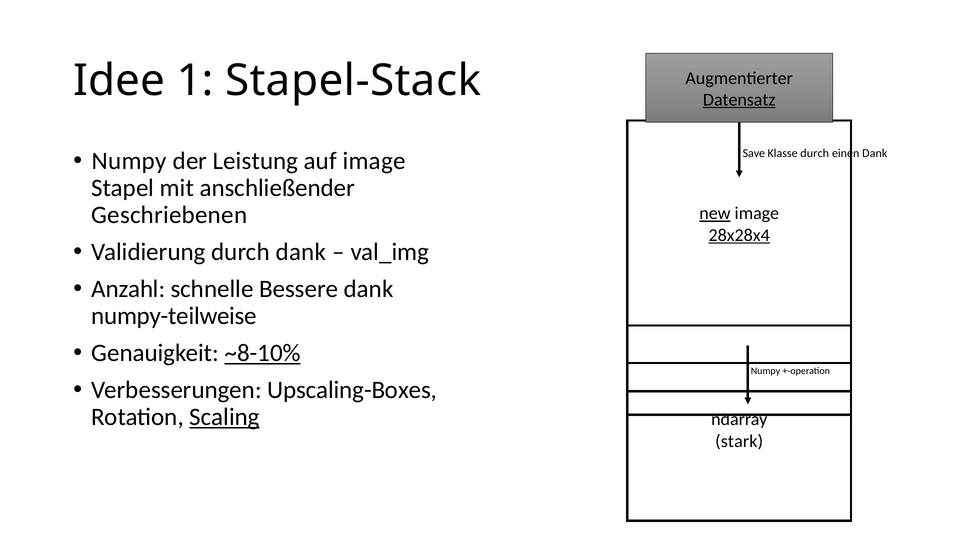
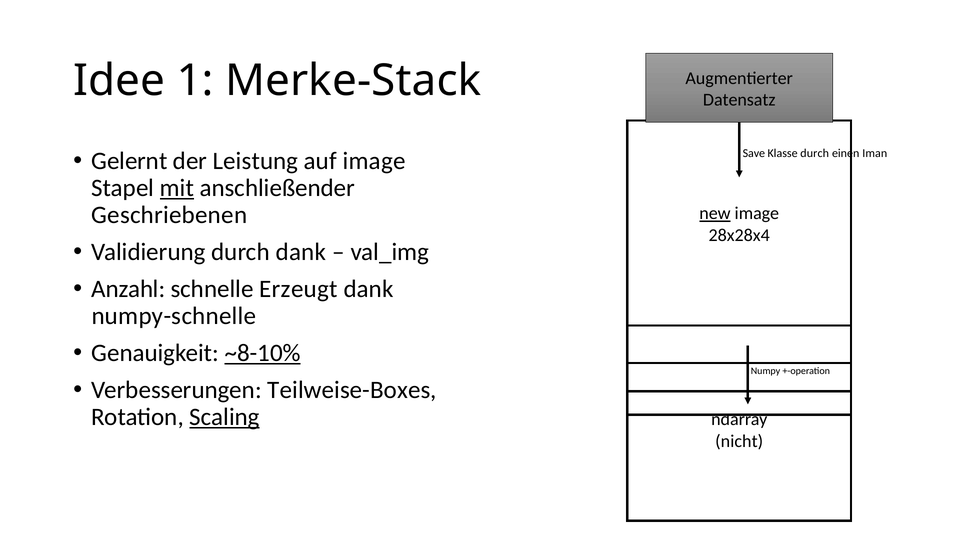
Stapel-Stack: Stapel-Stack -> Merke-Stack
Datensatz underline: present -> none
Numpy at (129, 161): Numpy -> Gelernt
einen Dank: Dank -> Iman
mit underline: none -> present
28x28x4 at (739, 235) underline: present -> none
Bessere: Bessere -> Erzeugt
numpy-teilweise: numpy-teilweise -> numpy-schnelle
Upscaling-Boxes: Upscaling-Boxes -> Teilweise-Boxes
stark: stark -> nicht
